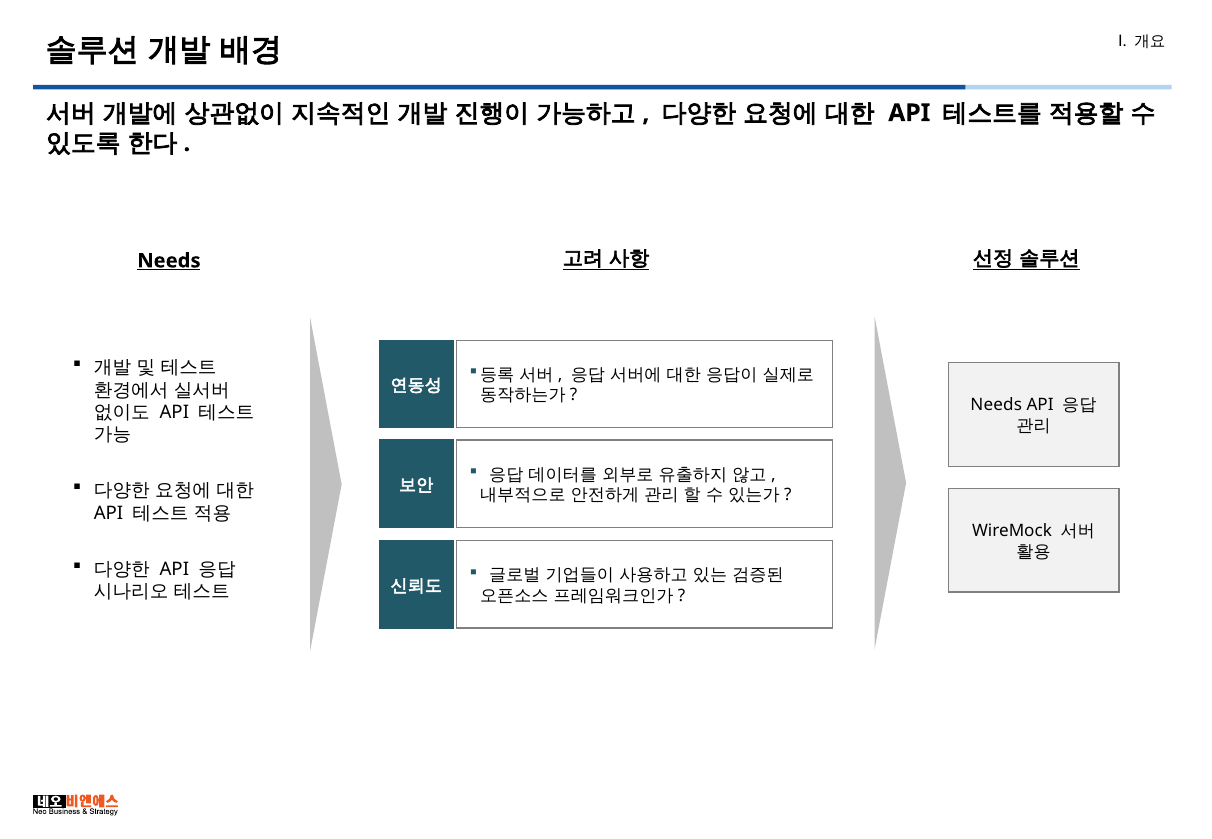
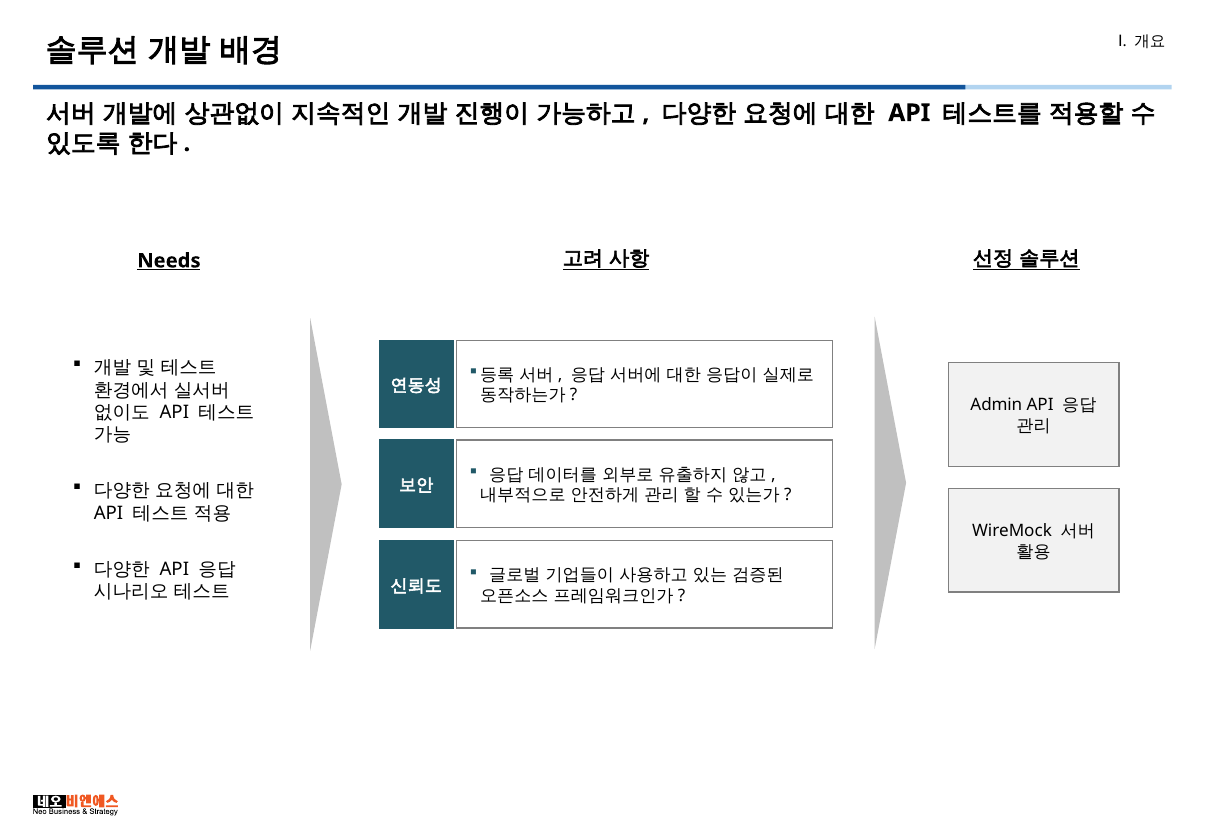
Needs at (996, 405): Needs -> Admin
